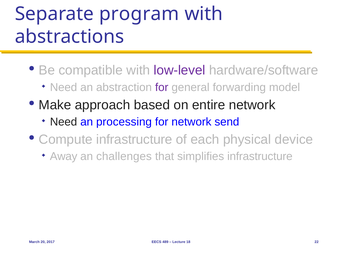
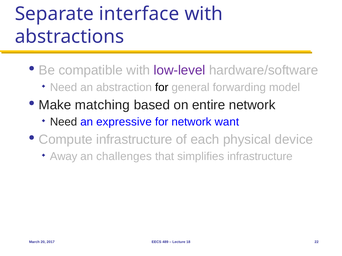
program: program -> interface
for at (162, 87) colour: purple -> black
approach: approach -> matching
processing: processing -> expressive
send: send -> want
